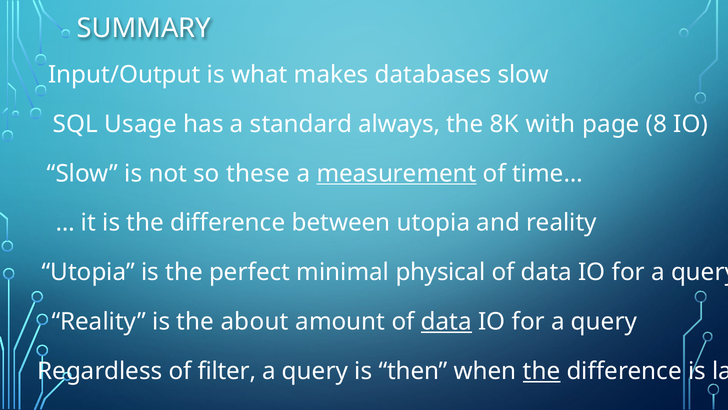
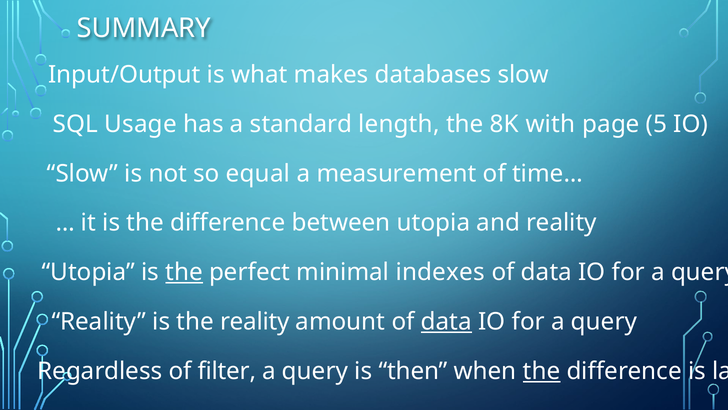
always: always -> length
8: 8 -> 5
these: these -> equal
measurement underline: present -> none
the at (184, 272) underline: none -> present
physical: physical -> indexes
the about: about -> reality
